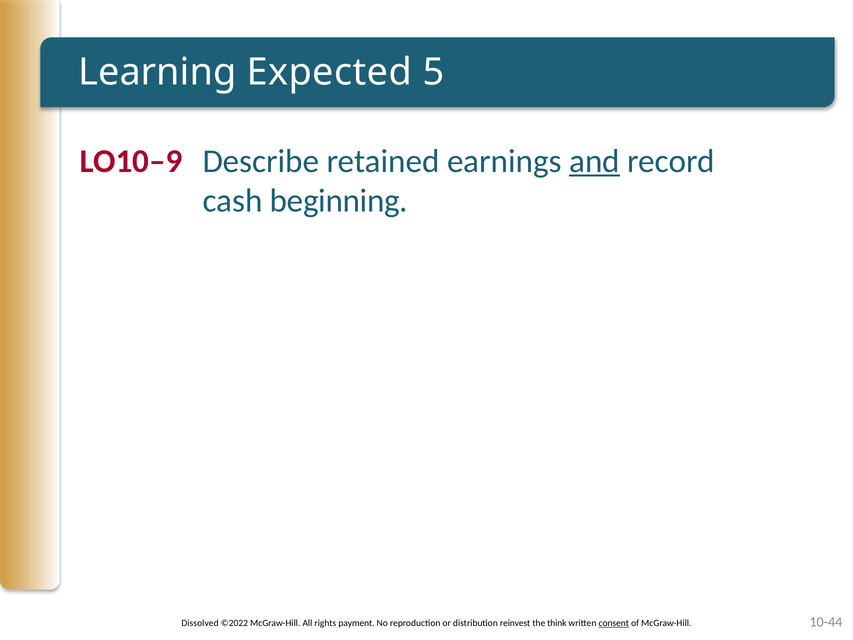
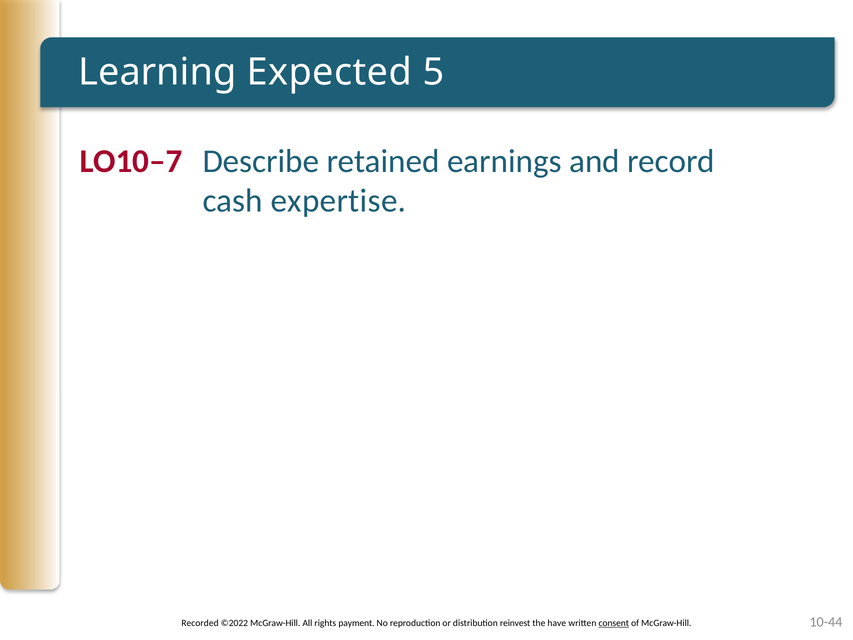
LO10–9: LO10–9 -> LO10–7
and underline: present -> none
beginning: beginning -> expertise
Dissolved: Dissolved -> Recorded
think: think -> have
